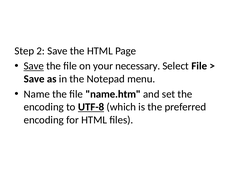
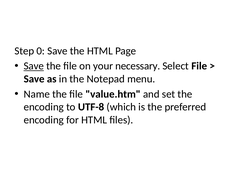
2: 2 -> 0
name.htm: name.htm -> value.htm
UTF-8 underline: present -> none
